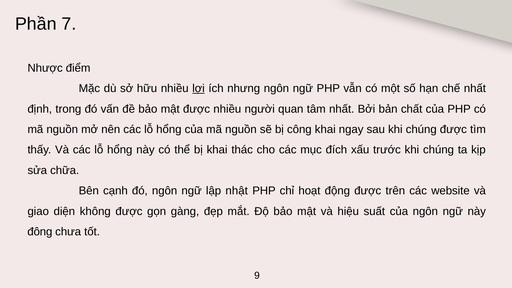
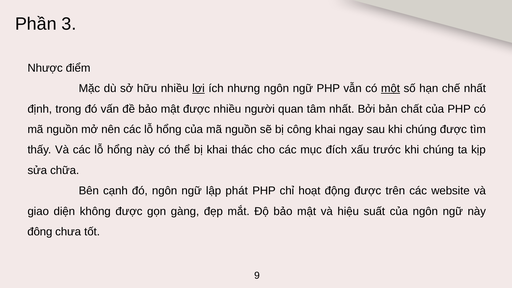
7: 7 -> 3
một underline: none -> present
nhật: nhật -> phát
